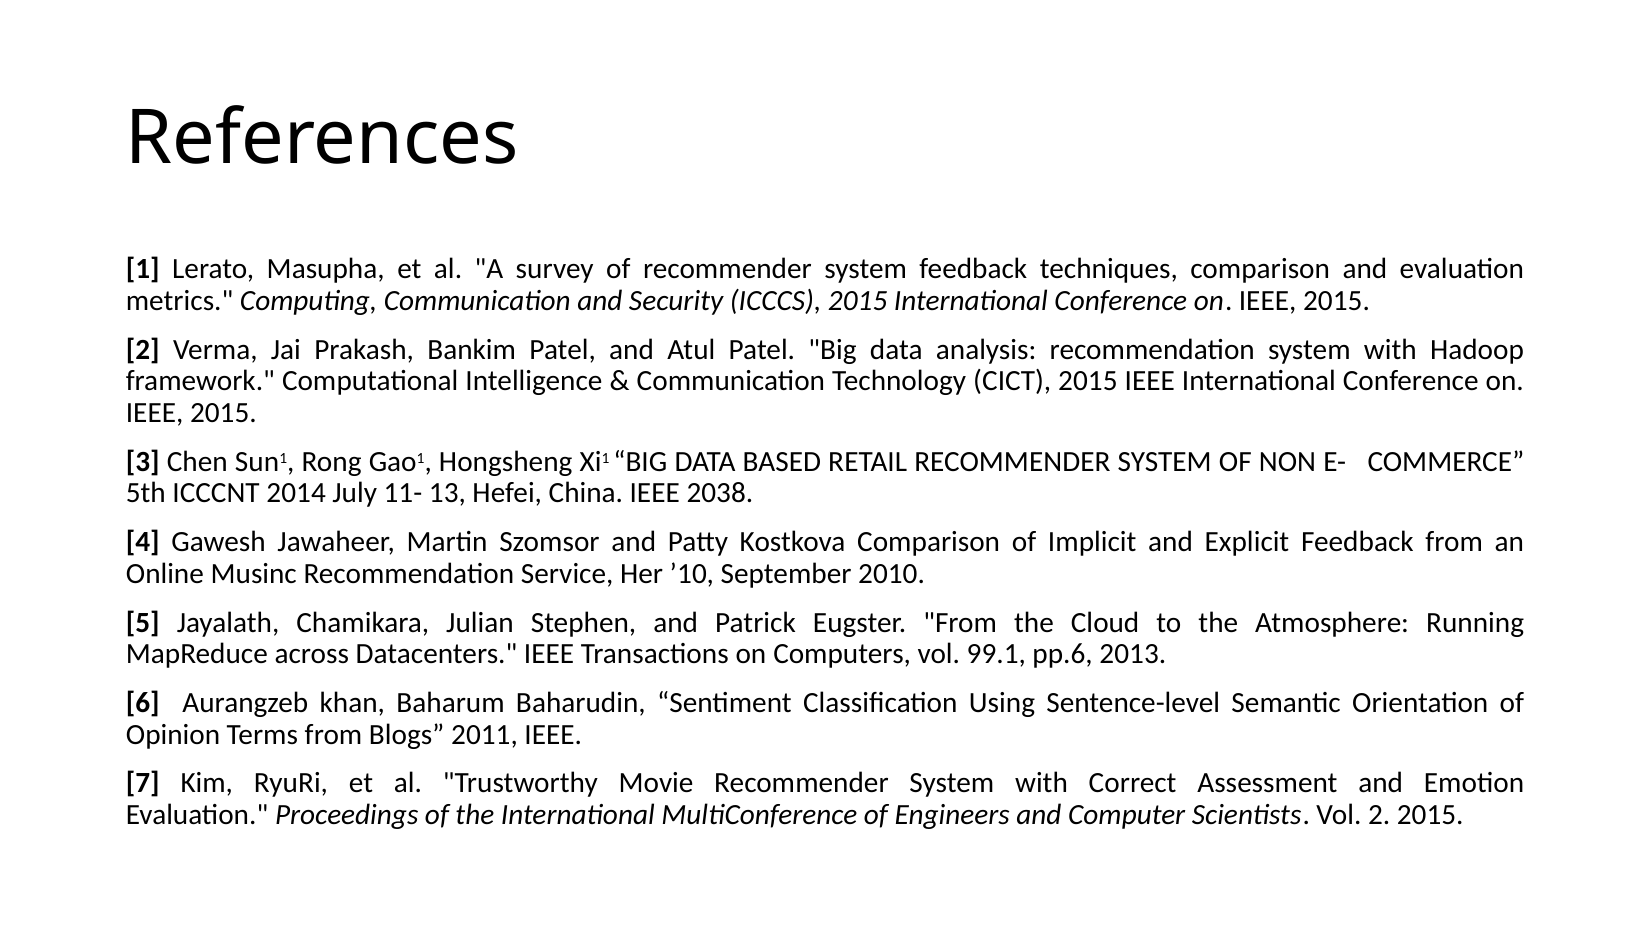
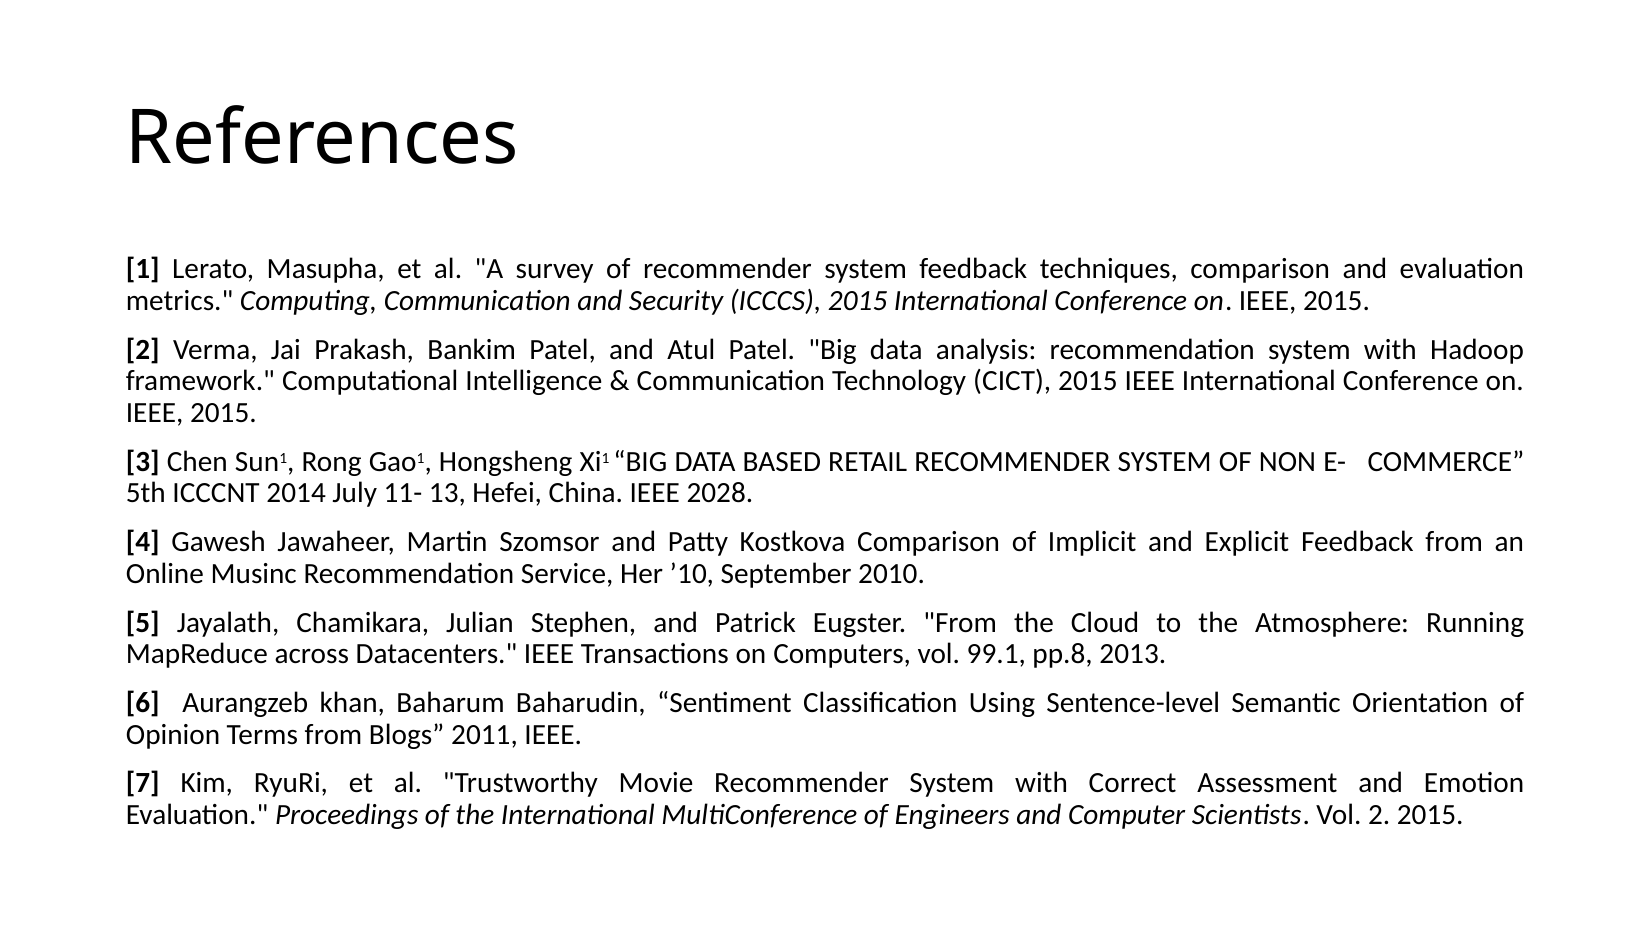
2038: 2038 -> 2028
pp.6: pp.6 -> pp.8
